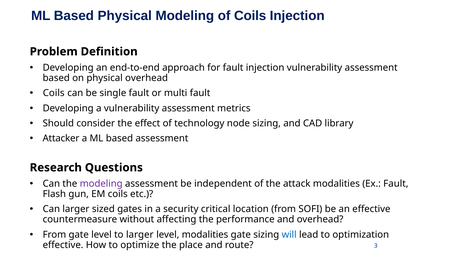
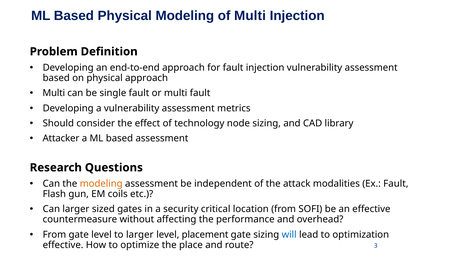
of Coils: Coils -> Multi
physical overhead: overhead -> approach
Coils at (54, 93): Coils -> Multi
modeling at (101, 184) colour: purple -> orange
level modalities: modalities -> placement
